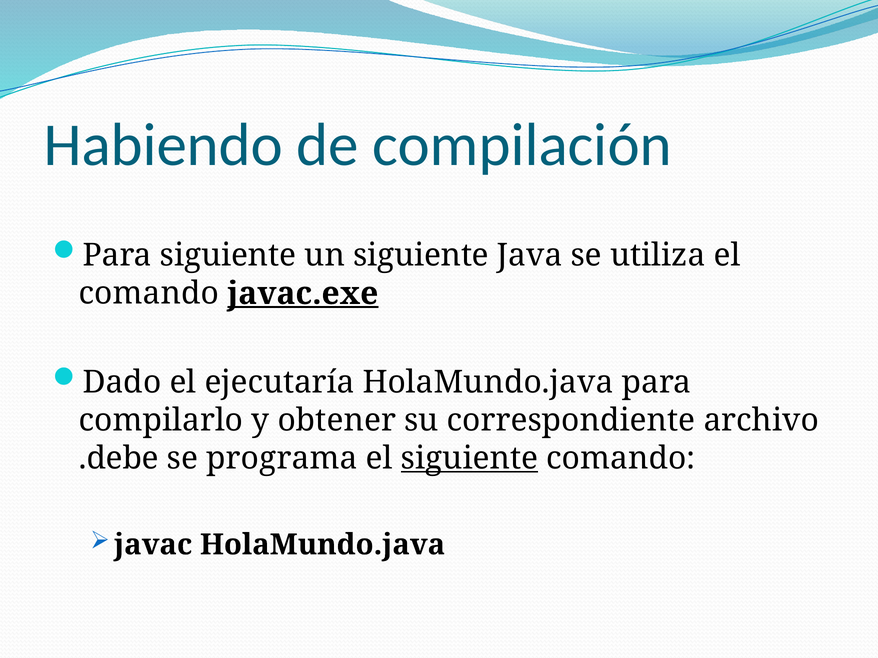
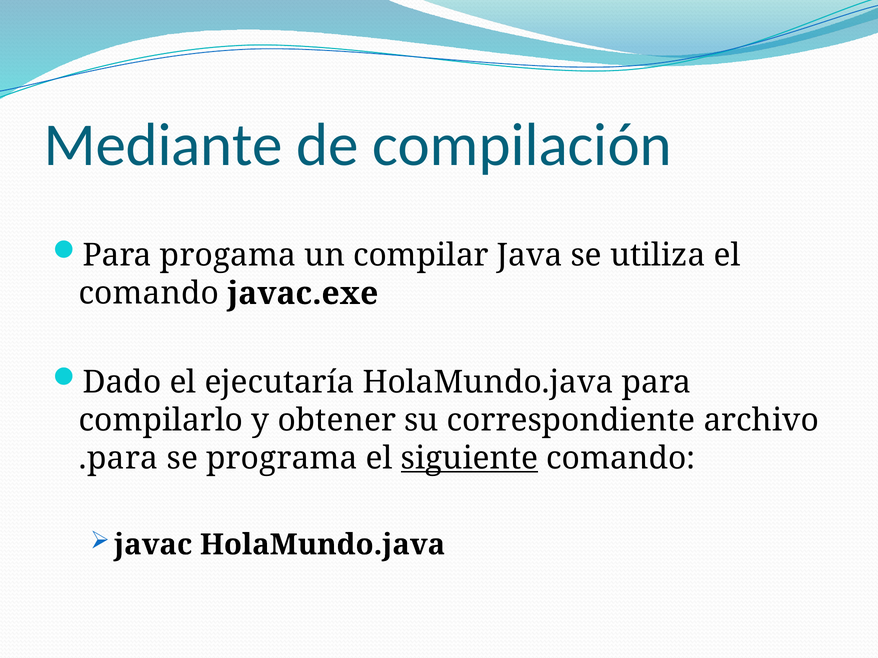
Habiendo: Habiendo -> Mediante
Para siguiente: siguiente -> progama
un siguiente: siguiente -> compilar
javac.exe underline: present -> none
.debe: .debe -> .para
